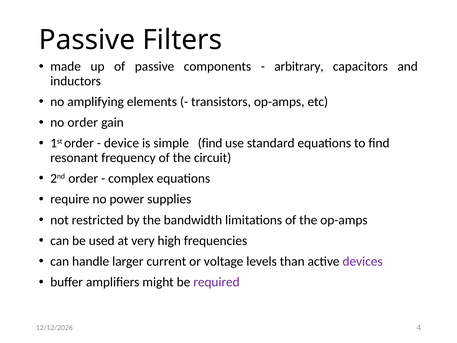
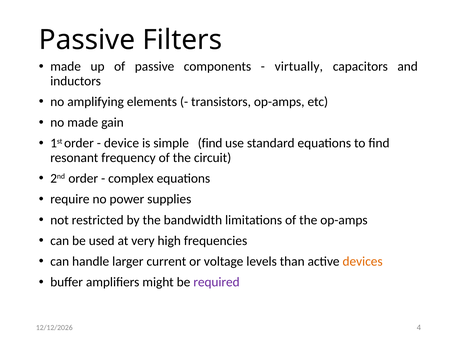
arbitrary: arbitrary -> virtually
no order: order -> made
devices colour: purple -> orange
